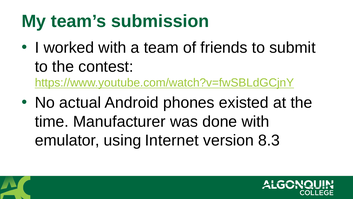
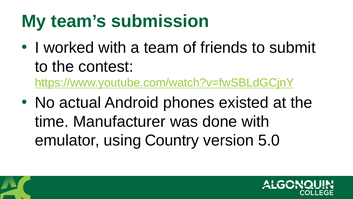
Internet: Internet -> Country
8.3: 8.3 -> 5.0
